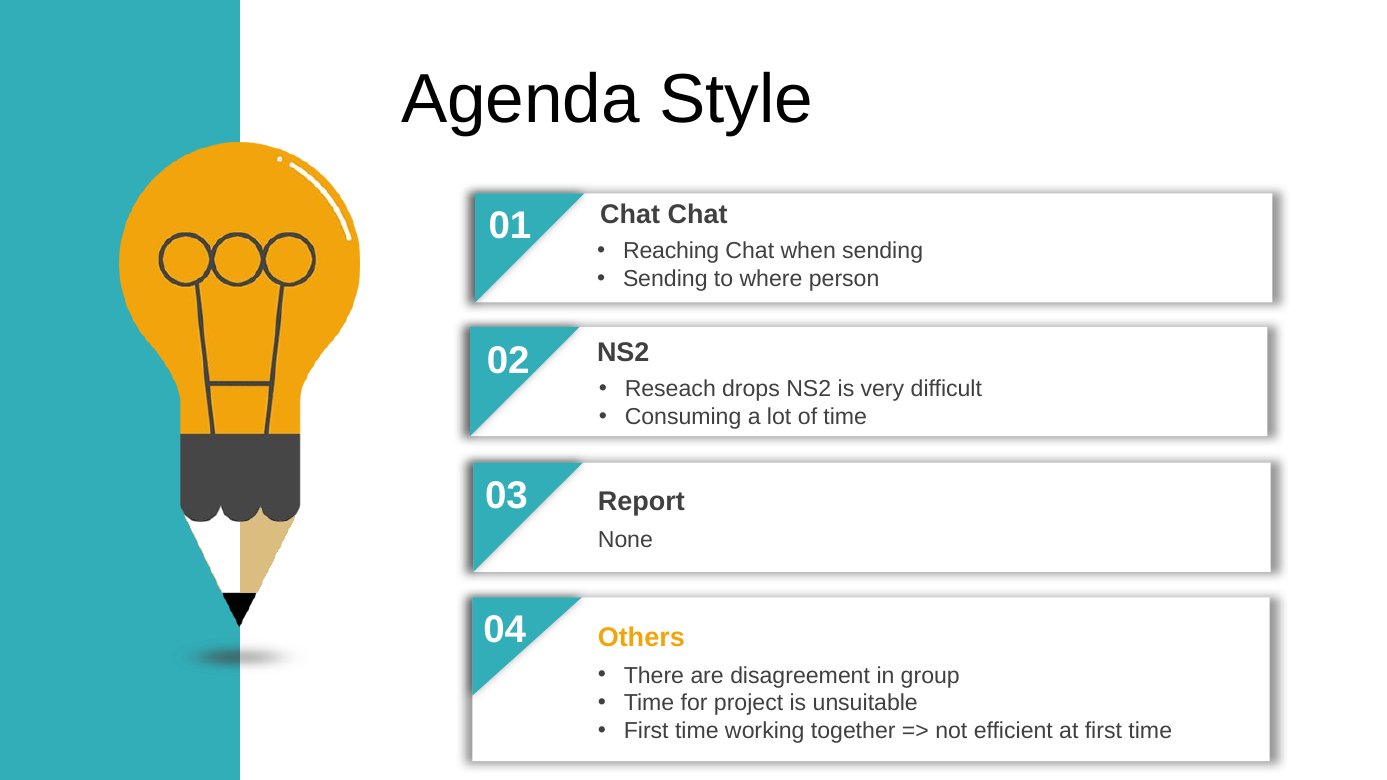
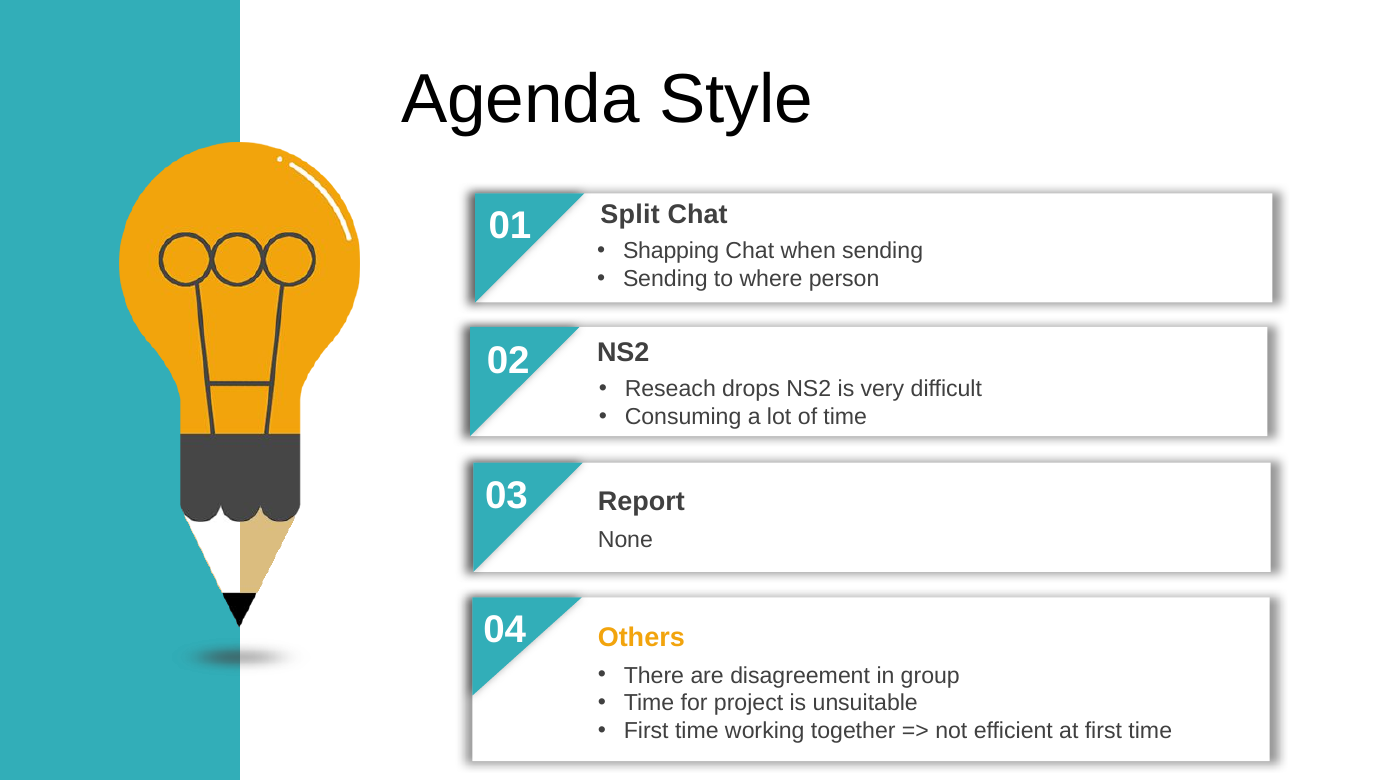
Chat at (630, 215): Chat -> Split
Reaching: Reaching -> Shapping
